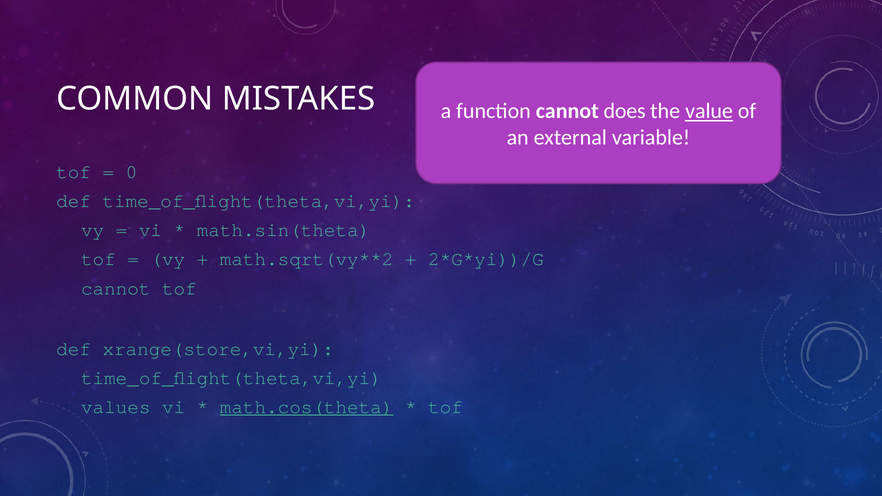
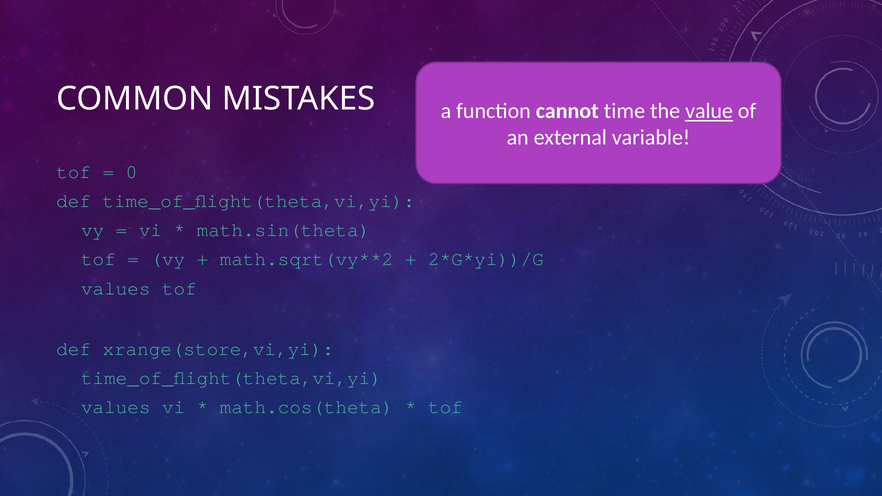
does: does -> time
cannot at (116, 288): cannot -> values
math.cos(theta underline: present -> none
